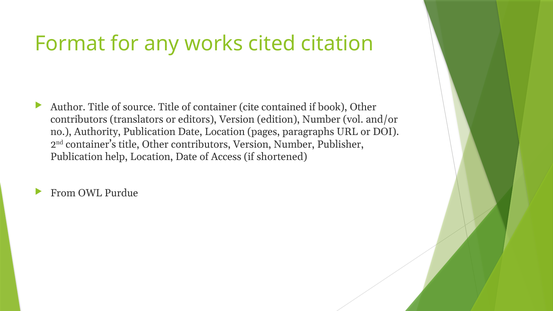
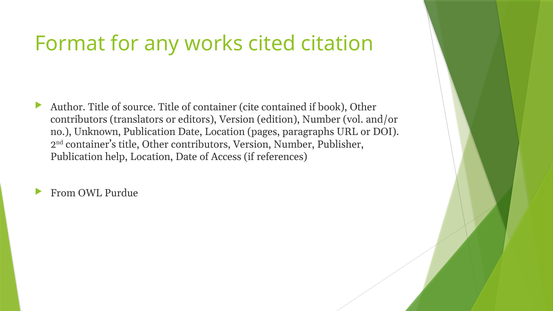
Authority: Authority -> Unknown
shortened: shortened -> references
